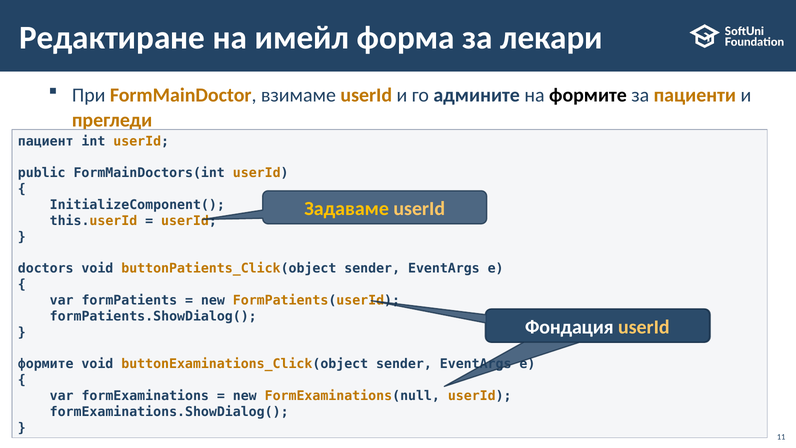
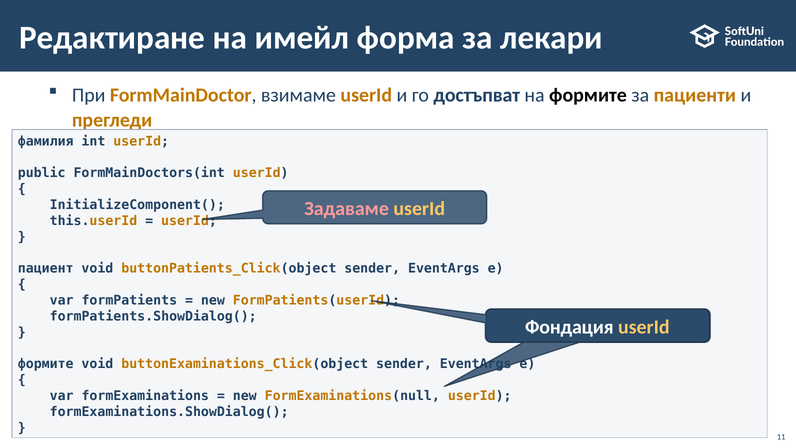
админите: админите -> достъпват
пациент: пациент -> фамилия
Задаваме colour: yellow -> pink
doctors: doctors -> пациент
